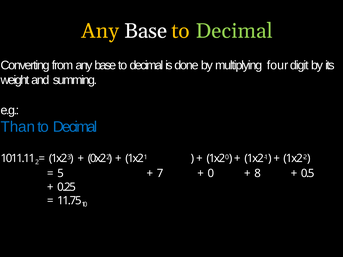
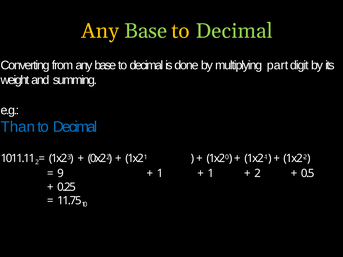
Base at (146, 31) colour: white -> light green
four: four -> part
5: 5 -> 9
7 at (160, 173): 7 -> 1
0 at (211, 173): 0 -> 1
8 at (258, 173): 8 -> 2
